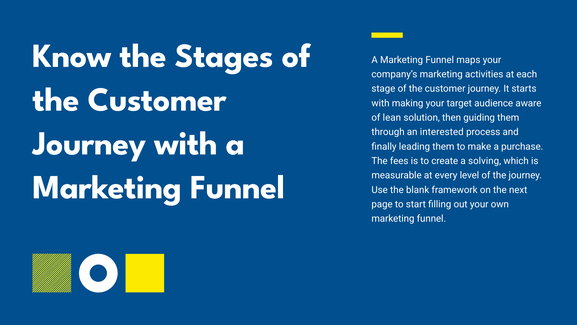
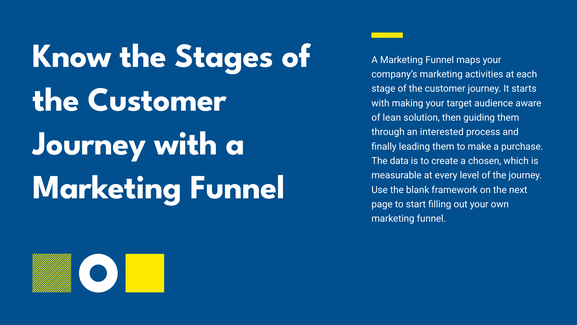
fees: fees -> data
solving: solving -> chosen
